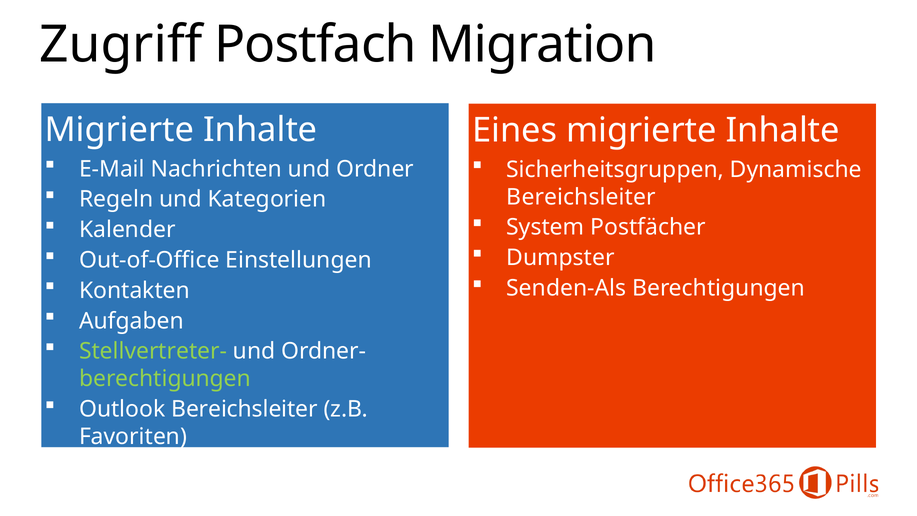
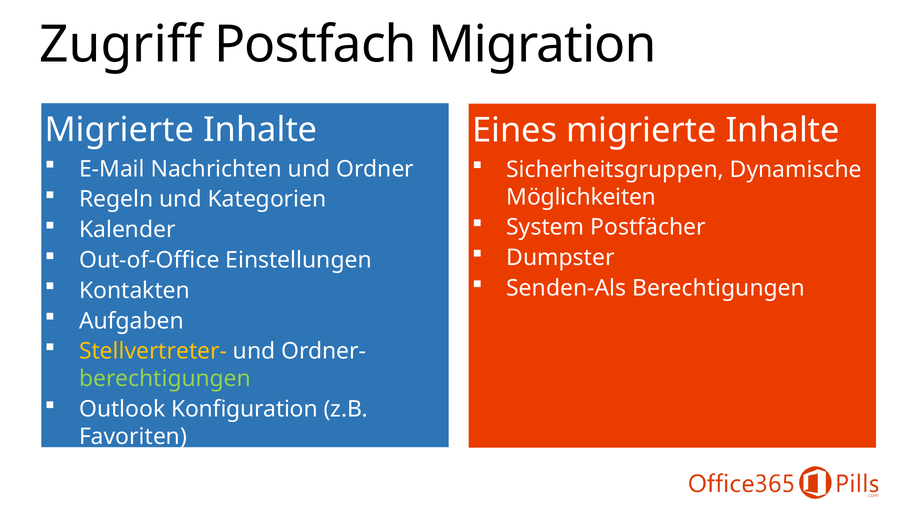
Bereichsleiter at (581, 197): Bereichsleiter -> Möglichkeiten
Stellvertreter- colour: light green -> yellow
Outlook Bereichsleiter: Bereichsleiter -> Konfiguration
